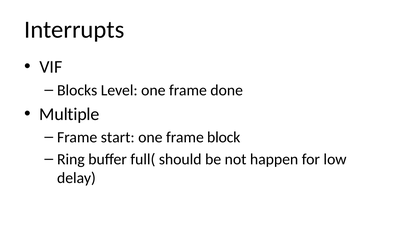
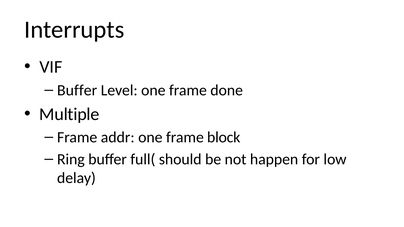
Blocks at (77, 90): Blocks -> Buffer
start: start -> addr
